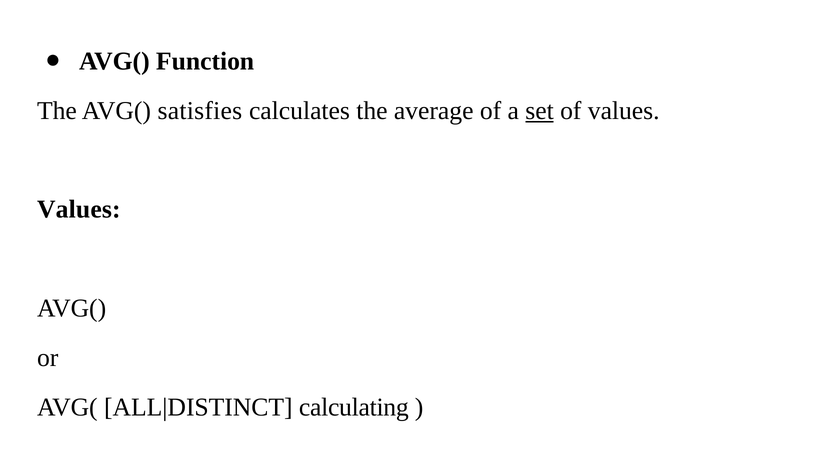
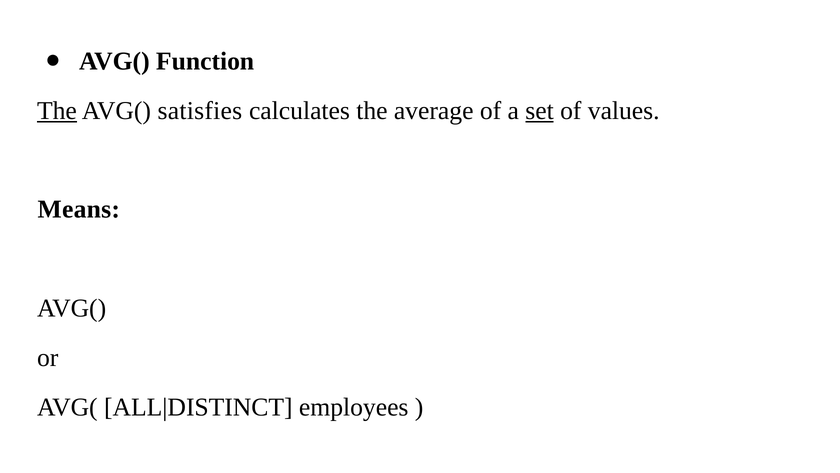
The at (57, 110) underline: none -> present
Values at (79, 209): Values -> Means
calculating: calculating -> employees
